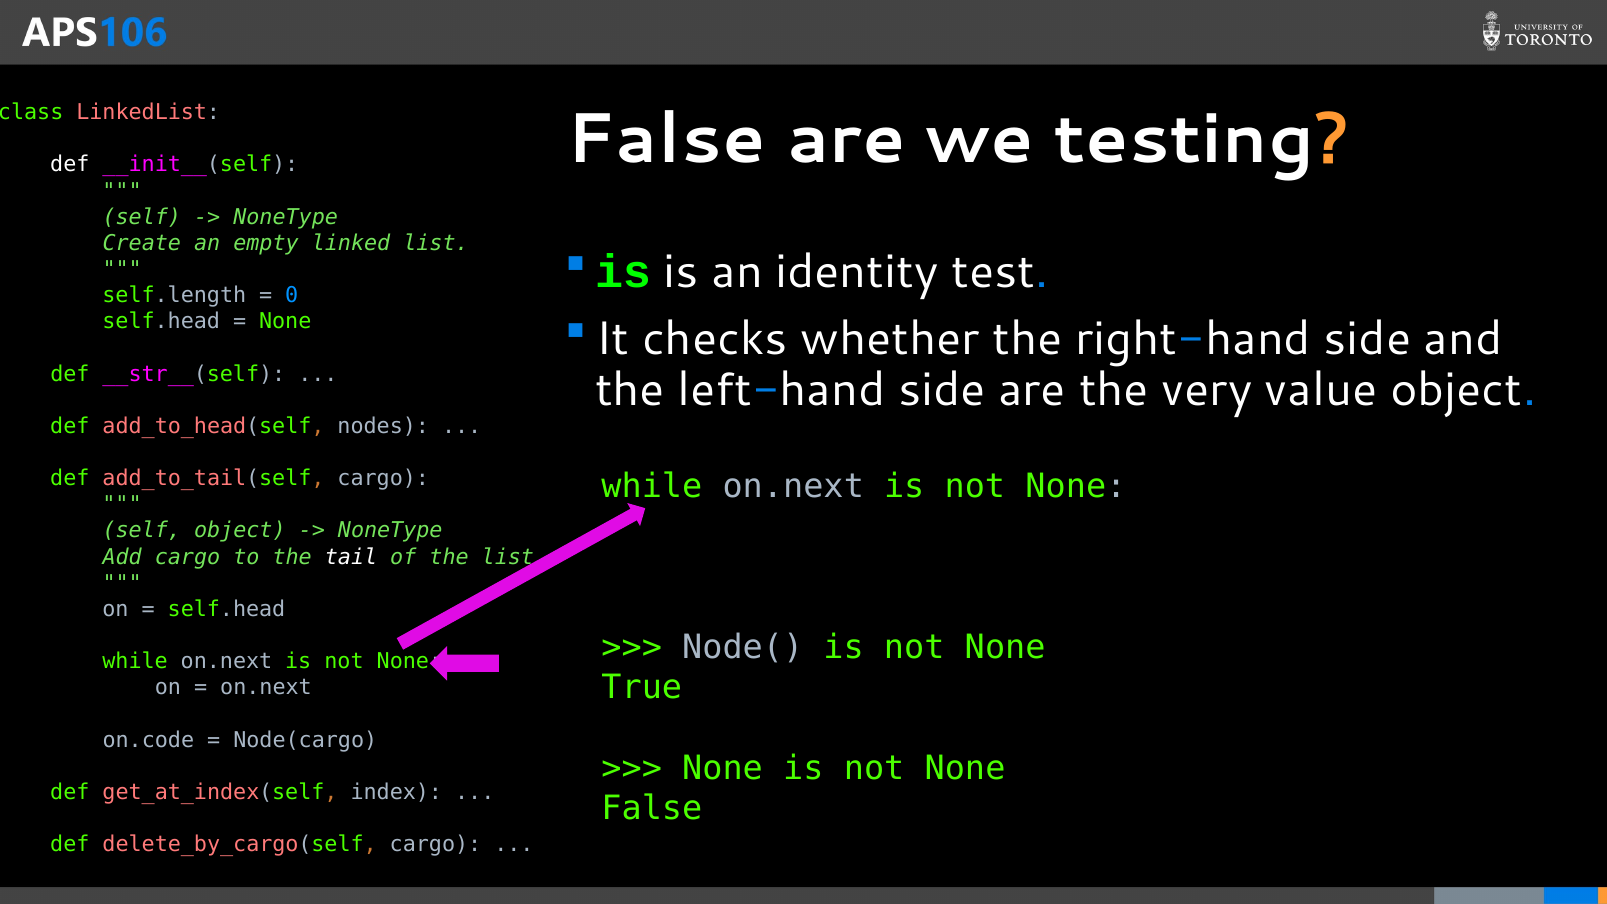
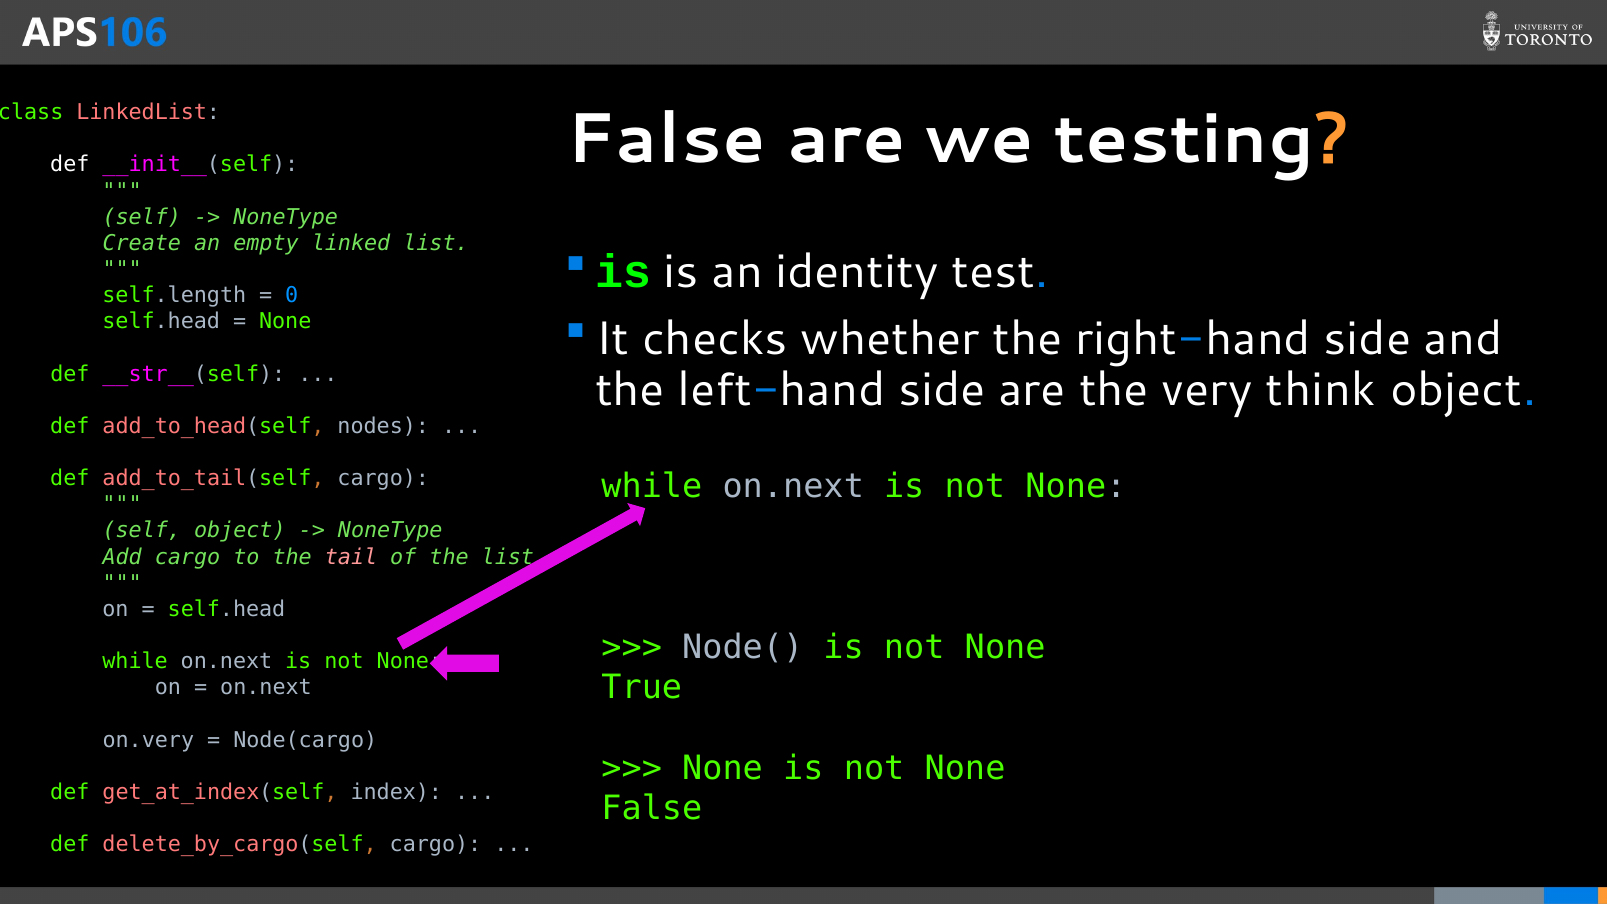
value: value -> think
tail colour: white -> pink
on.code: on.code -> on.very
